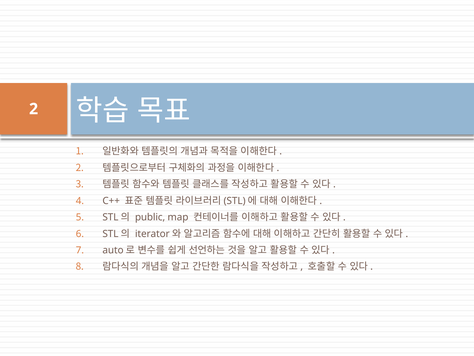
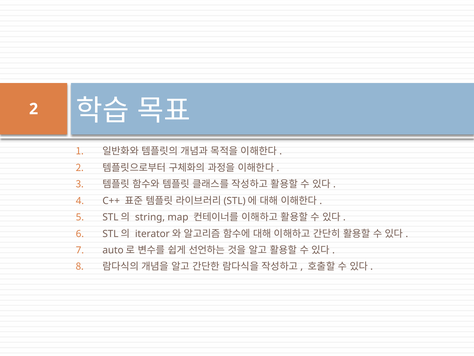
public: public -> string
